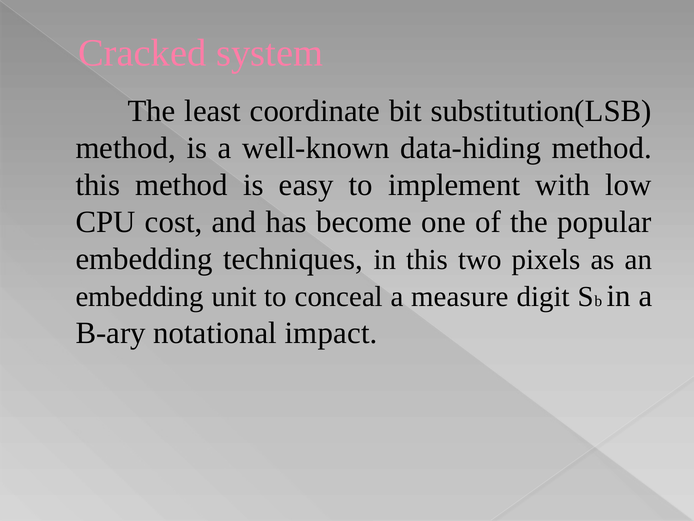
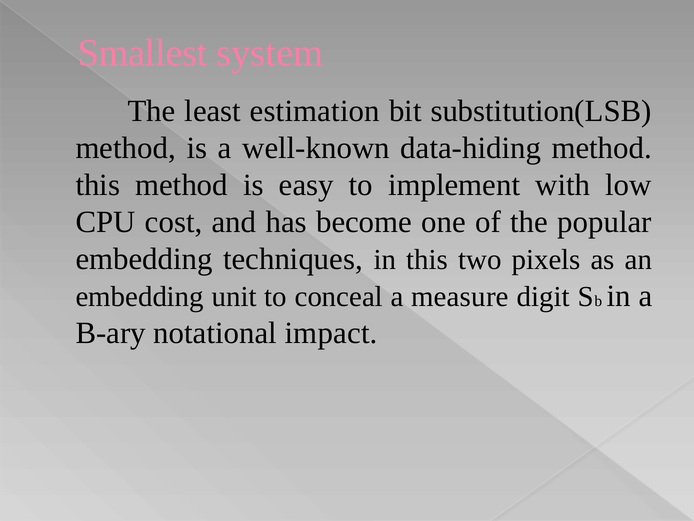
Cracked: Cracked -> Smallest
coordinate: coordinate -> estimation
